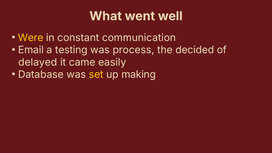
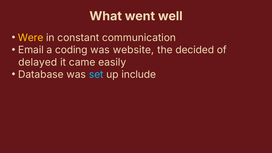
testing: testing -> coding
process: process -> website
set colour: yellow -> light blue
making: making -> include
